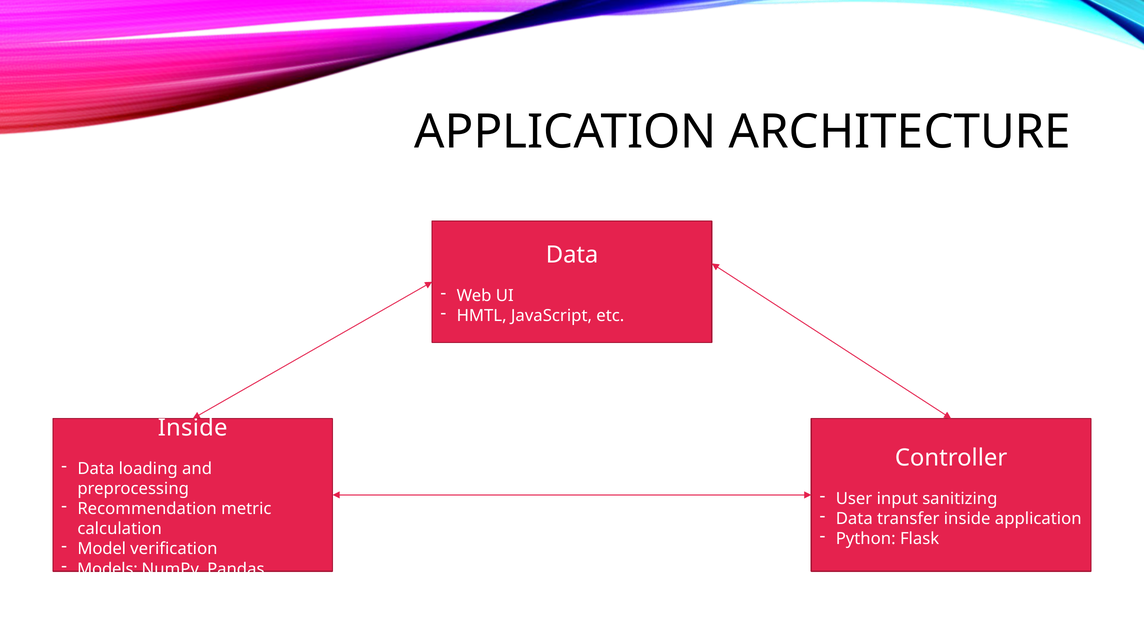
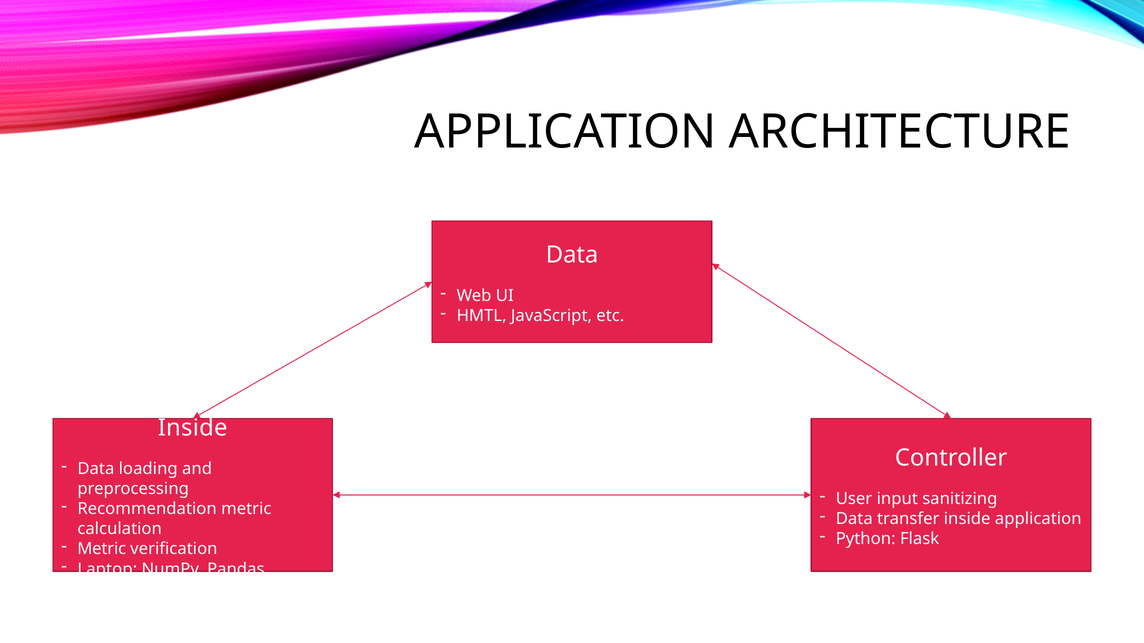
Model at (102, 549): Model -> Metric
Models: Models -> Laptop
